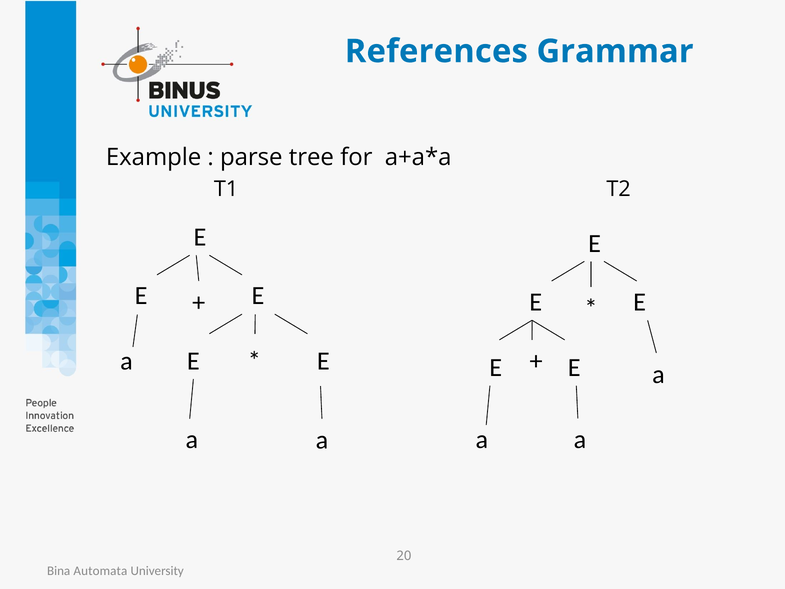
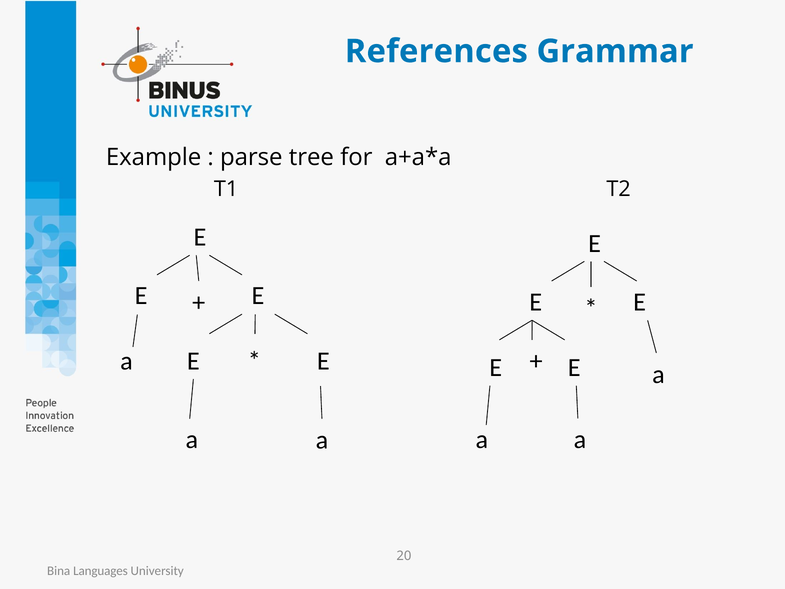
Automata: Automata -> Languages
